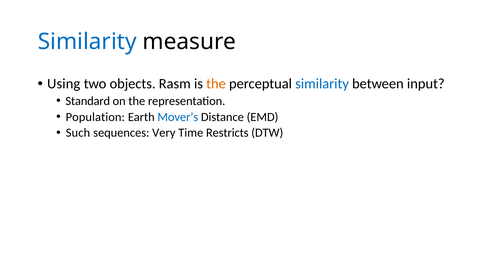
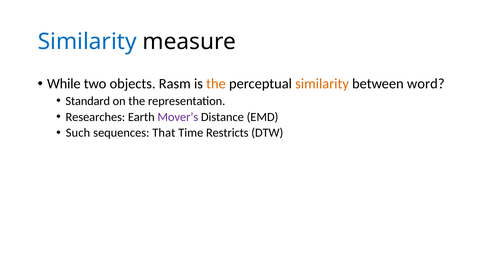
Using: Using -> While
similarity at (322, 84) colour: blue -> orange
input: input -> word
Population: Population -> Researches
Mover’s colour: blue -> purple
Very: Very -> That
